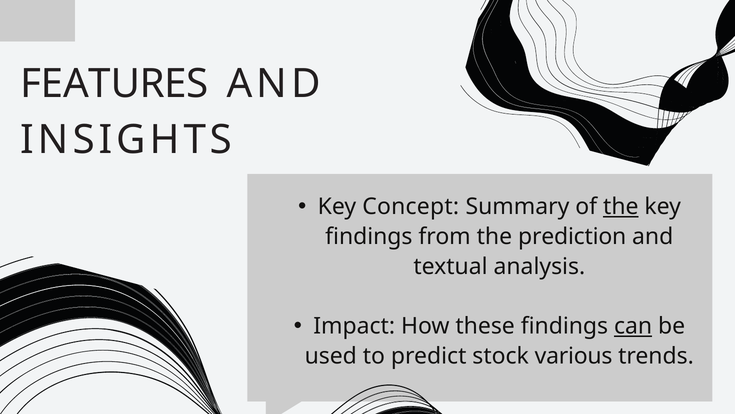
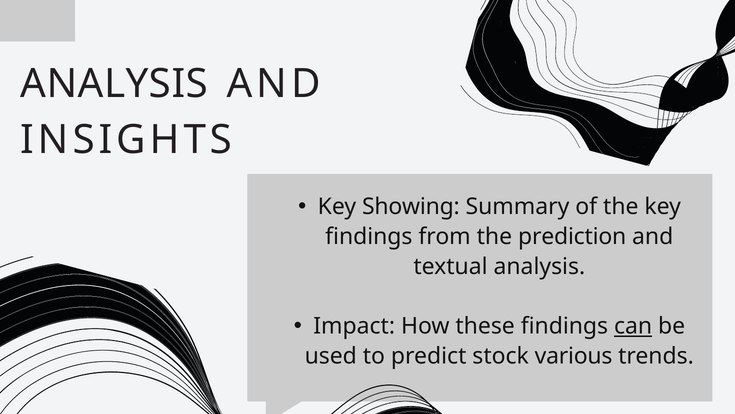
FEATURES at (115, 84): FEATURES -> ANALYSIS
Concept: Concept -> Showing
the at (621, 207) underline: present -> none
